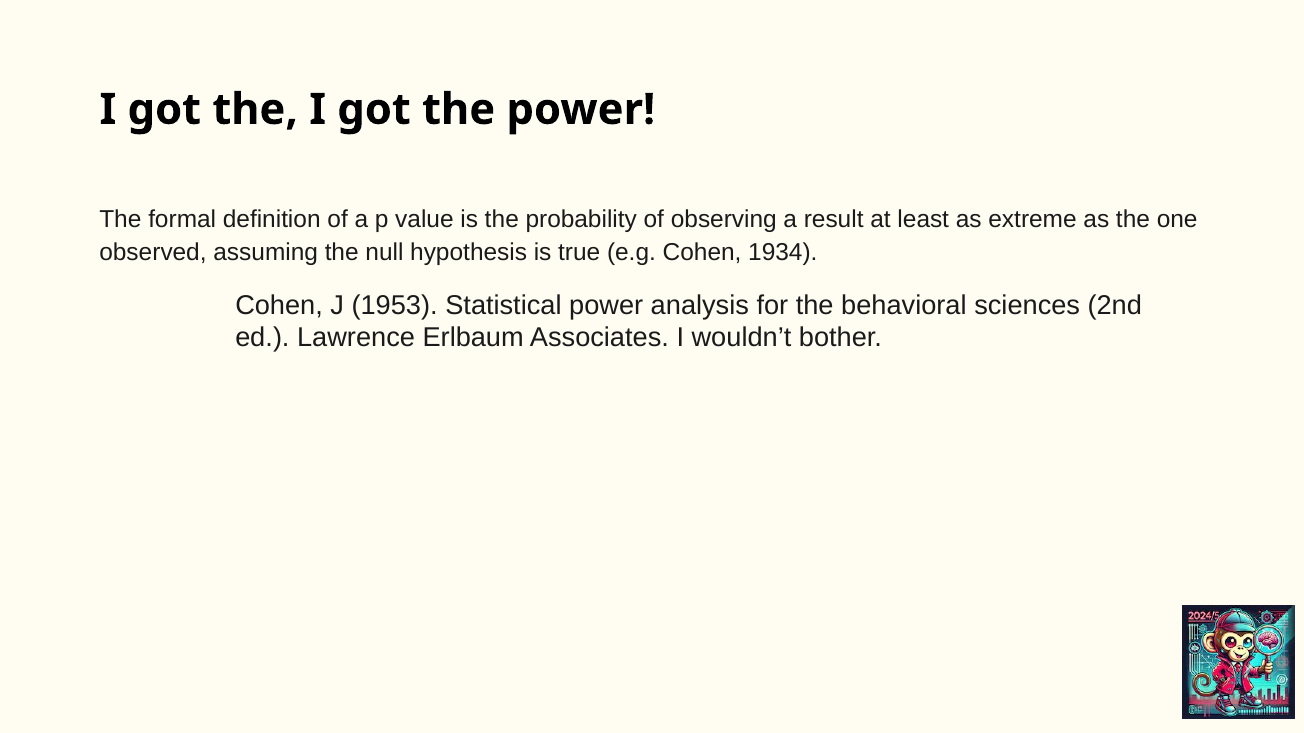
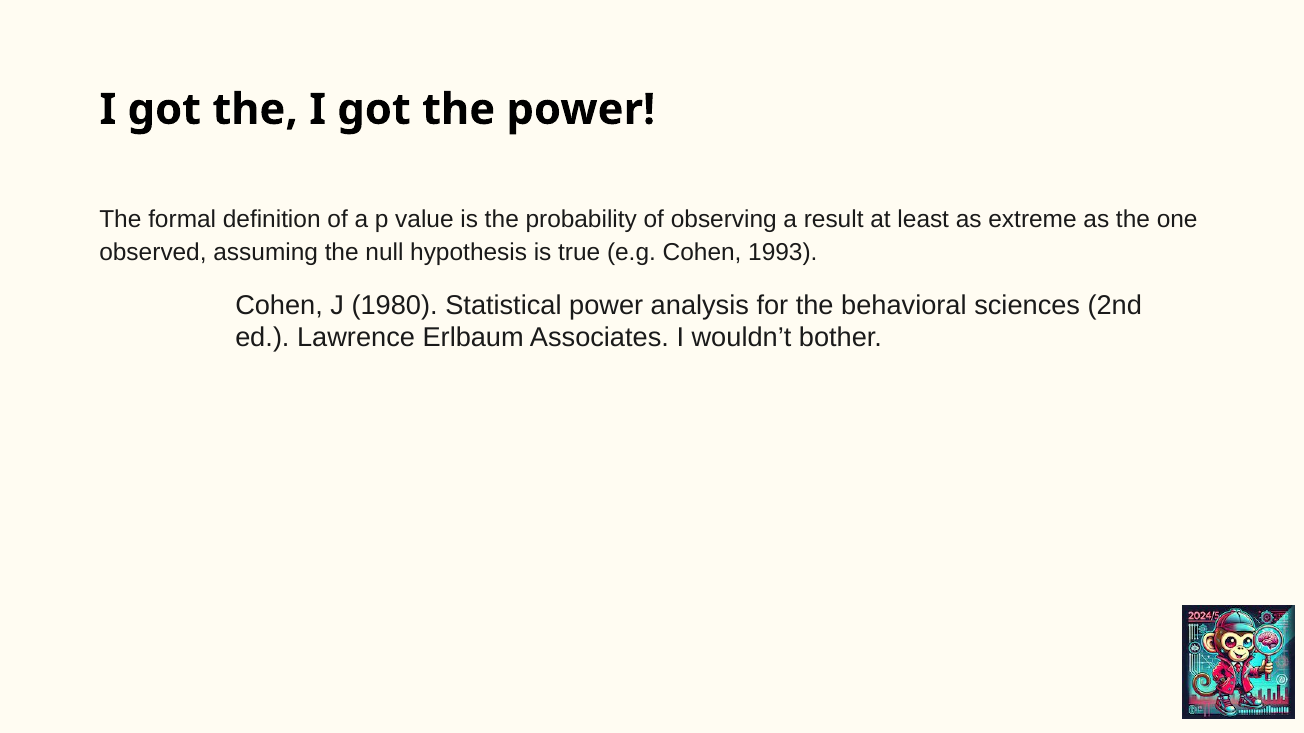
1934: 1934 -> 1993
1953: 1953 -> 1980
